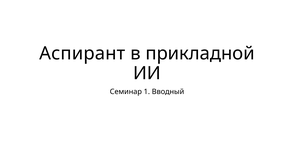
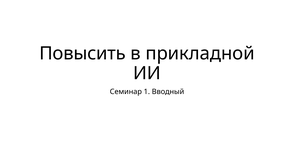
Аспирант: Аспирант -> Повысить
